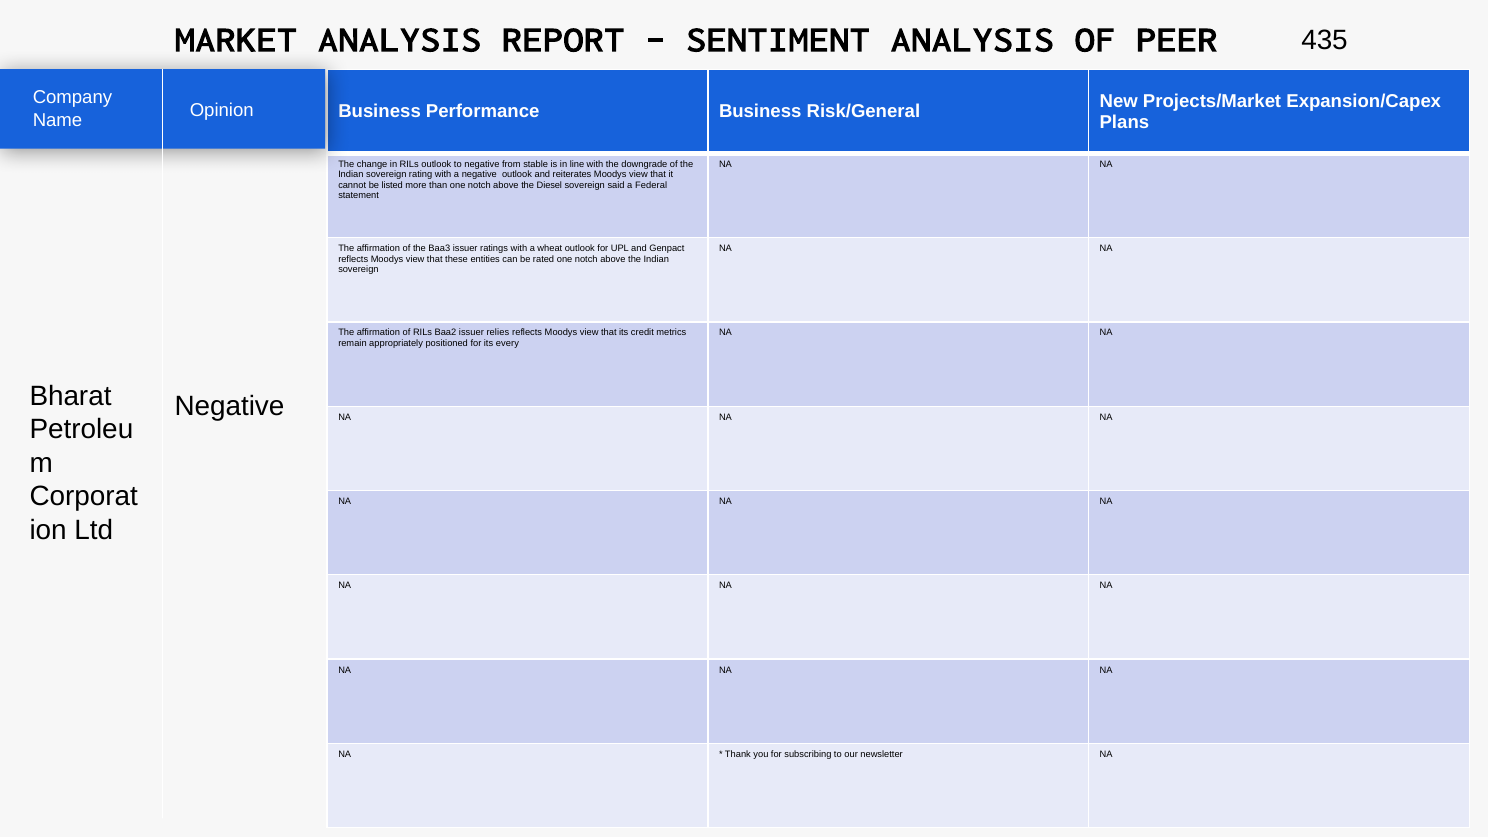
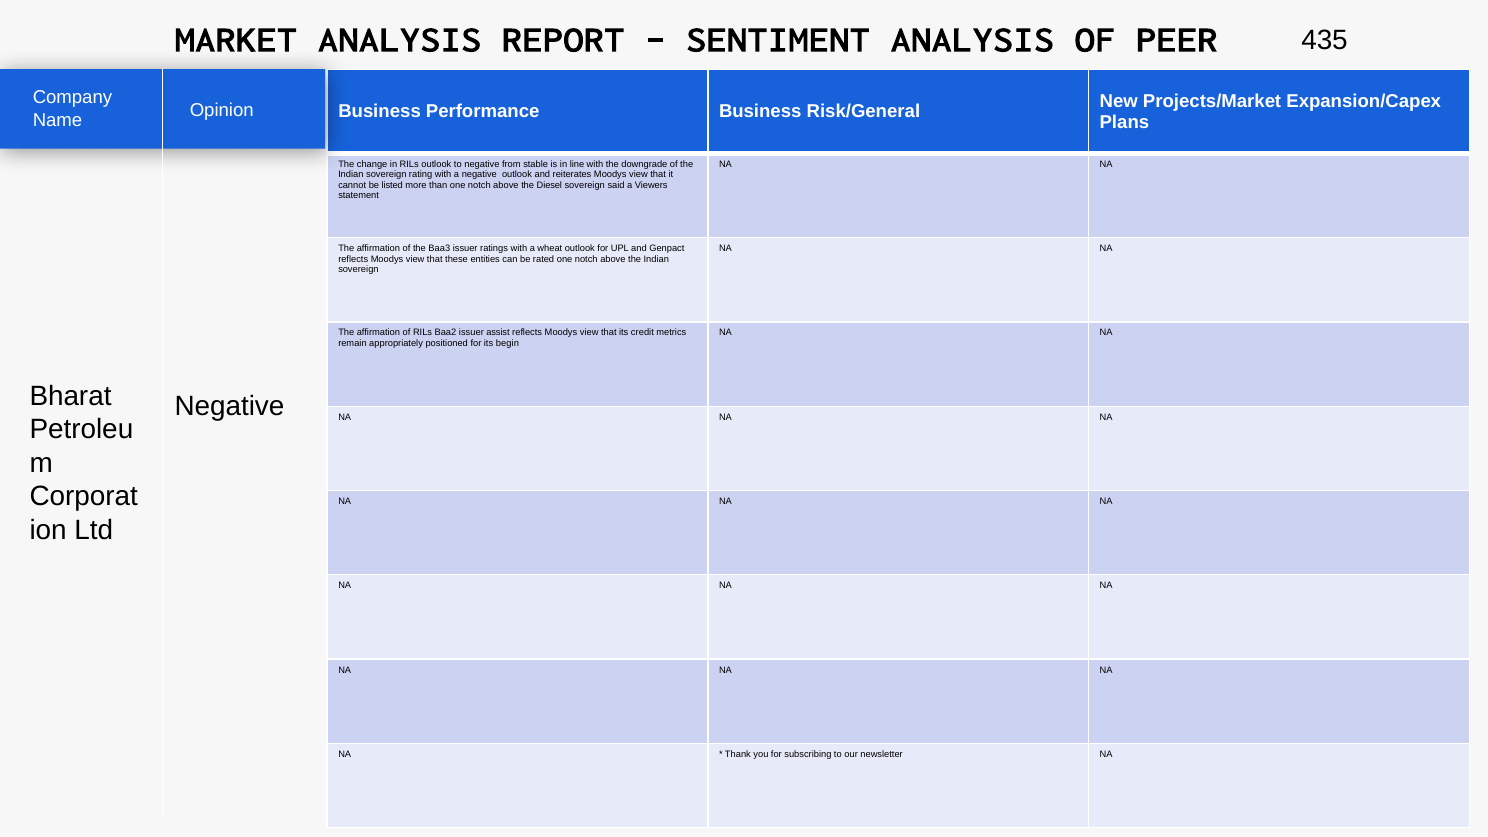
Federal: Federal -> Viewers
relies: relies -> assist
every: every -> begin
